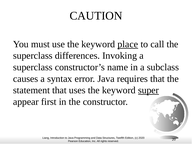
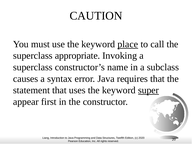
differences: differences -> appropriate
